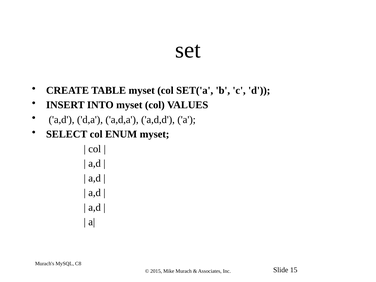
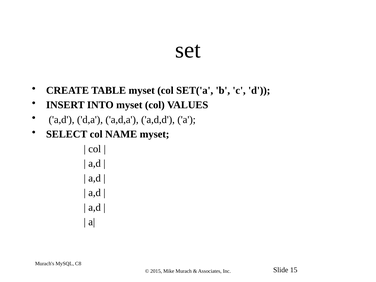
ENUM: ENUM -> NAME
